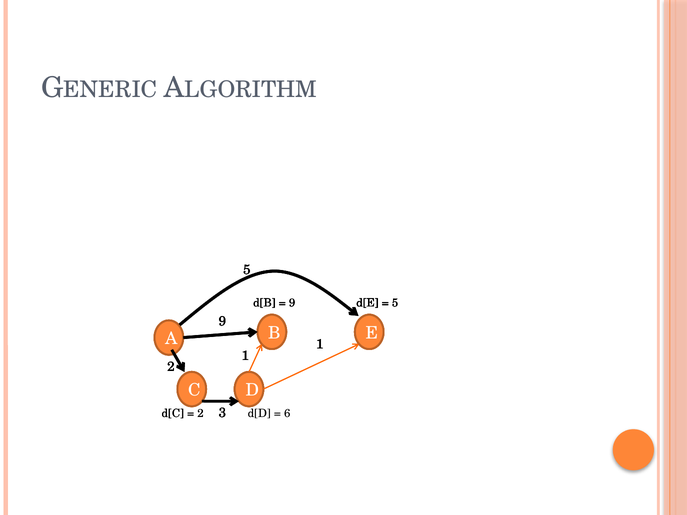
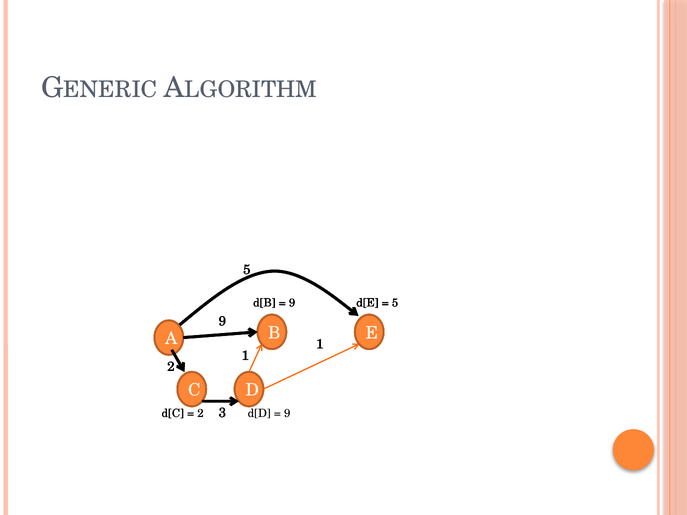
6 at (287, 414): 6 -> 9
